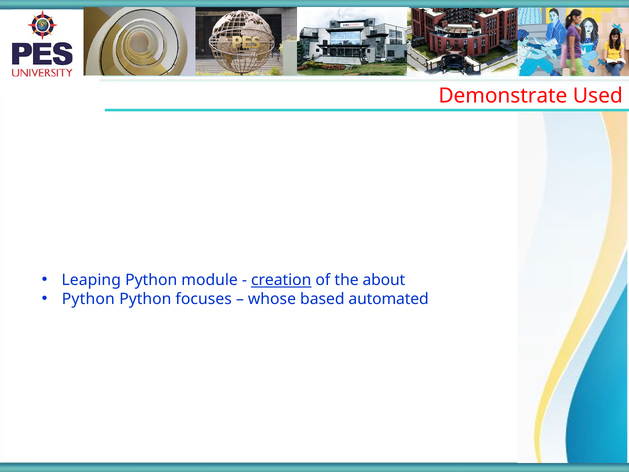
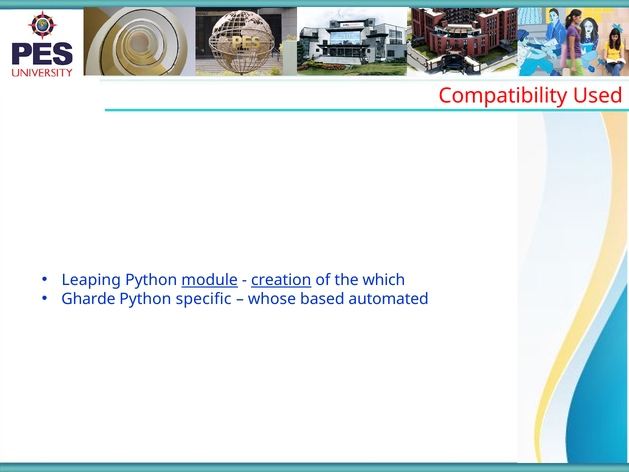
Demonstrate: Demonstrate -> Compatibility
module underline: none -> present
about: about -> which
Python at (88, 299): Python -> Gharde
focuses: focuses -> specific
